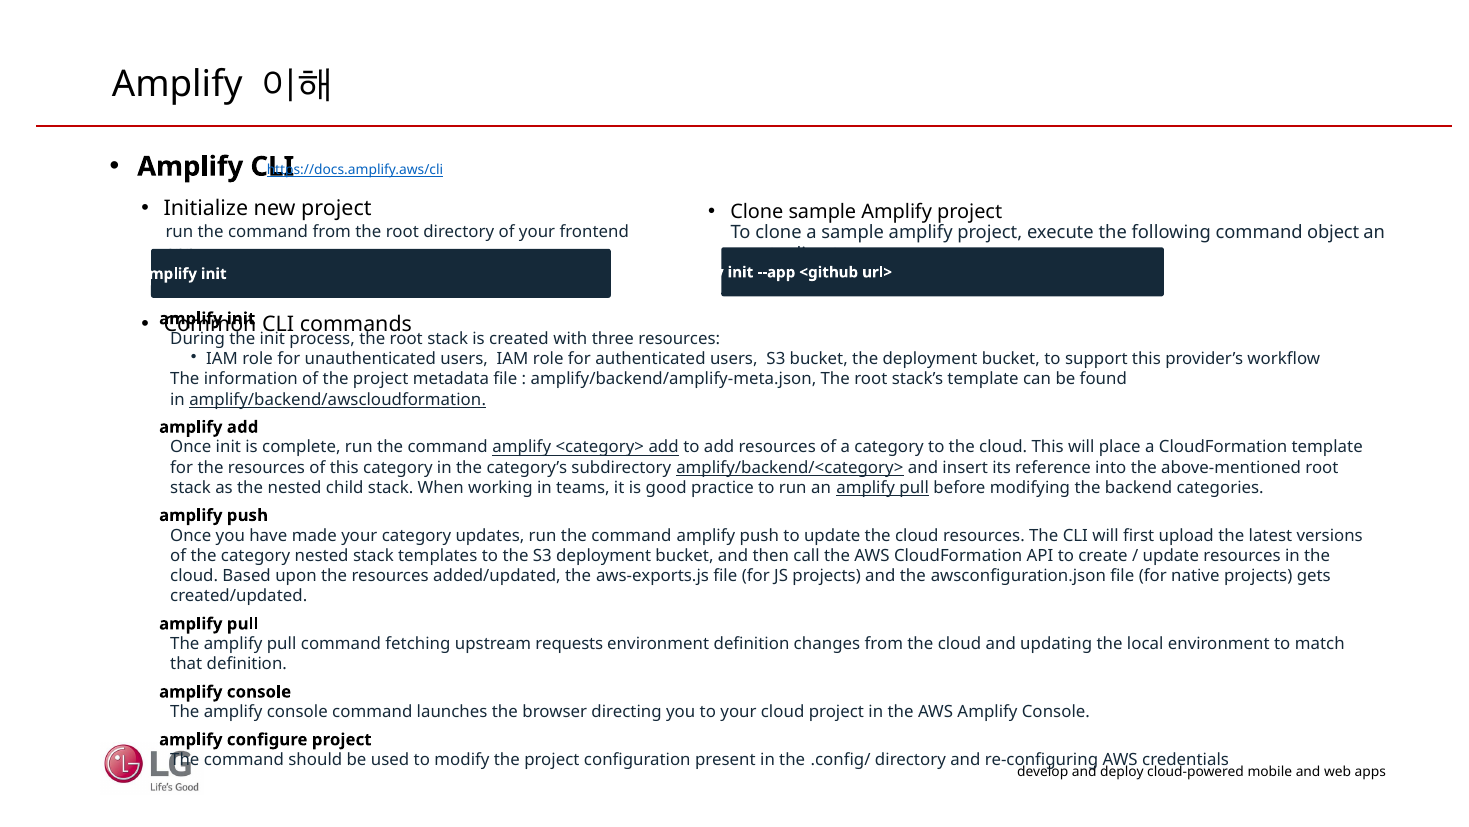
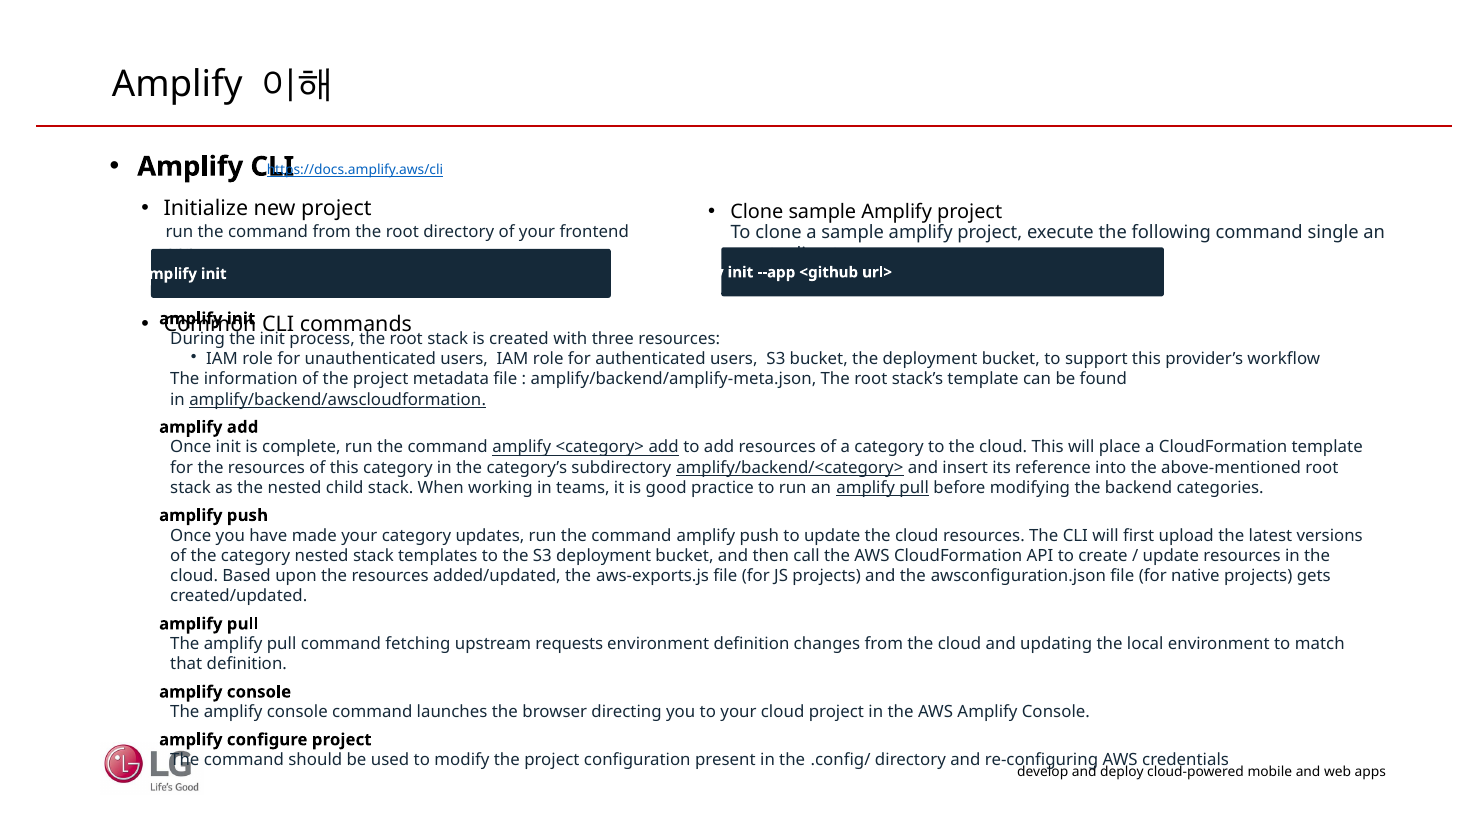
object: object -> single
